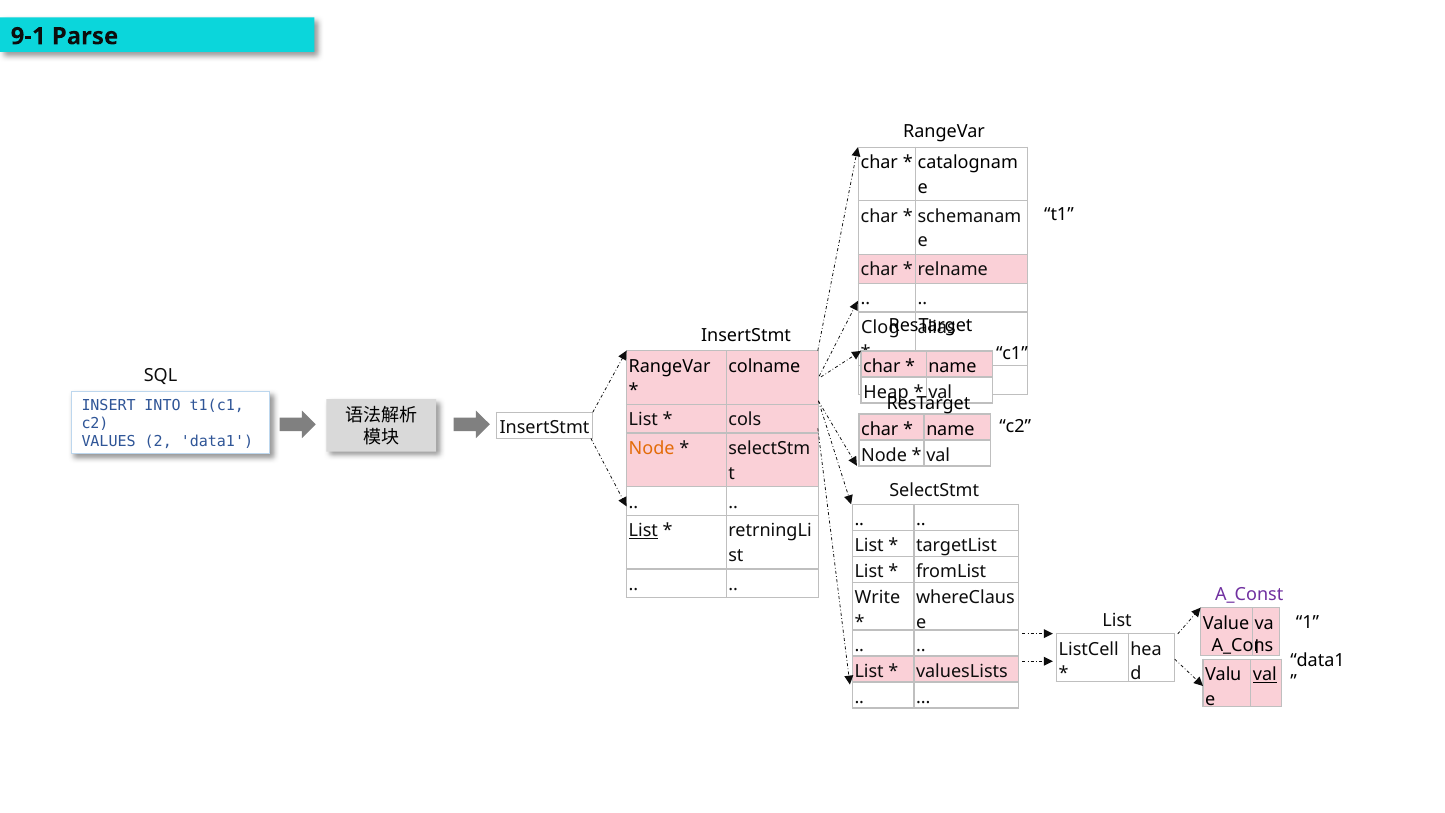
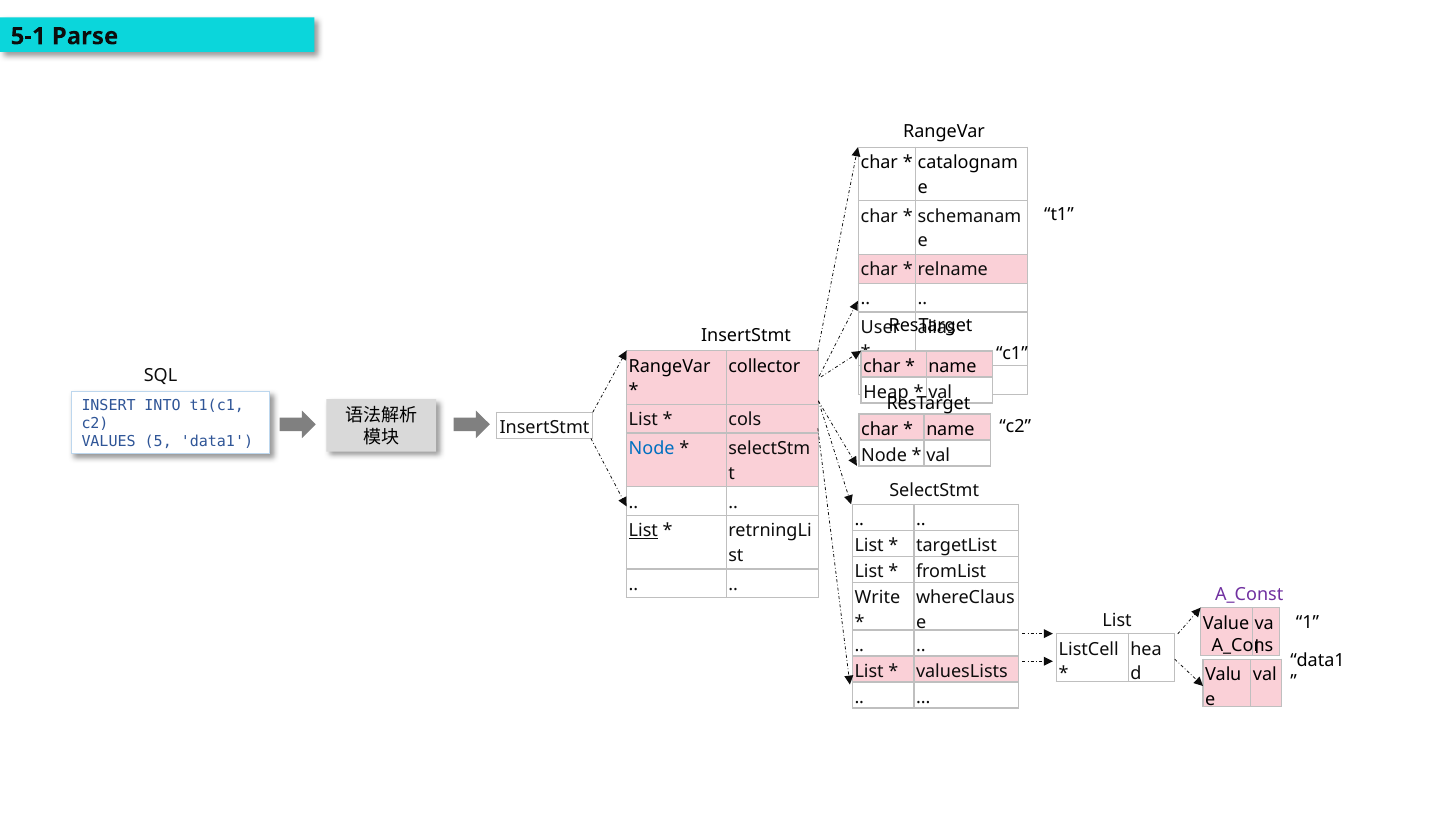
9-1: 9-1 -> 5-1
Clog: Clog -> User
colname: colname -> collector
2: 2 -> 5
Node at (652, 448) colour: orange -> blue
val at (1265, 674) underline: present -> none
